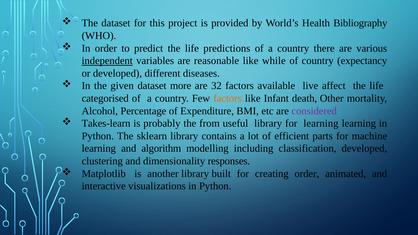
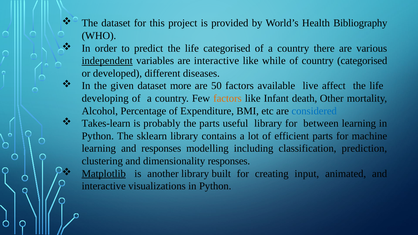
life predictions: predictions -> categorised
are reasonable: reasonable -> interactive
country expectancy: expectancy -> categorised
32: 32 -> 50
categorised: categorised -> developing
considered colour: purple -> blue
the from: from -> parts
for learning: learning -> between
and algorithm: algorithm -> responses
classification developed: developed -> prediction
Matplotlib underline: none -> present
creating order: order -> input
